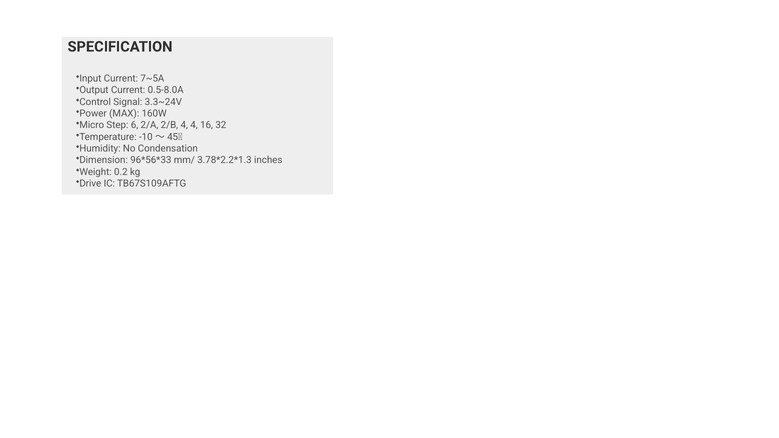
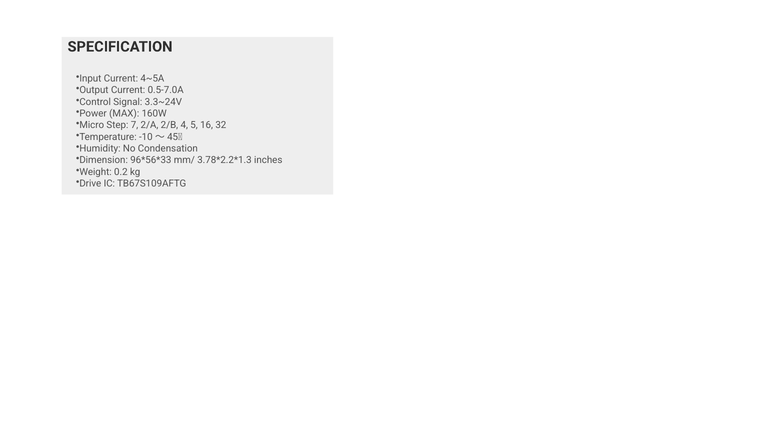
7~5A: 7~5A -> 4~5A
0.5-8.0A: 0.5-8.0A -> 0.5-7.0A
6: 6 -> 7
4 4: 4 -> 5
